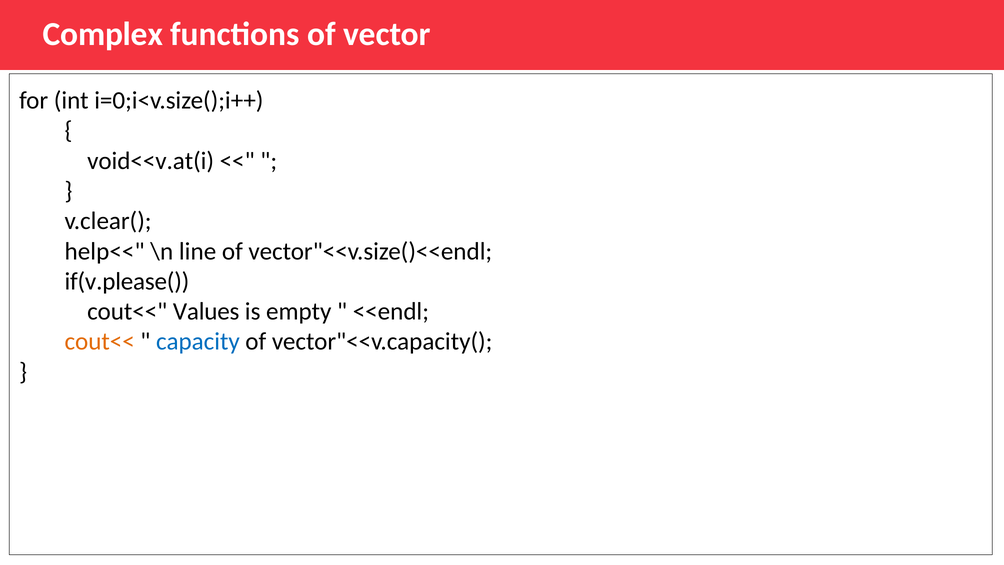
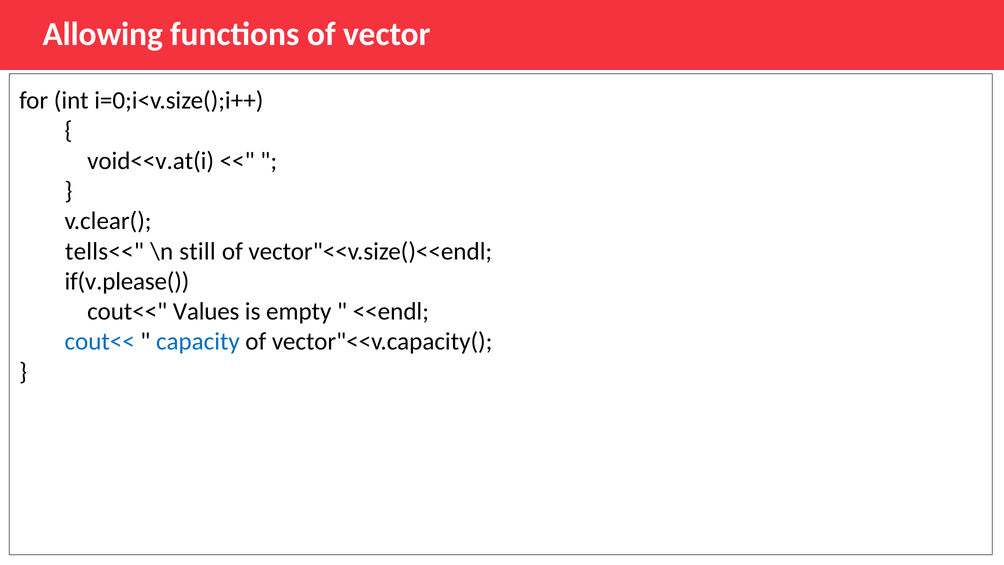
Complex: Complex -> Allowing
help<<: help<< -> tells<<
line: line -> still
cout<< at (100, 341) colour: orange -> blue
